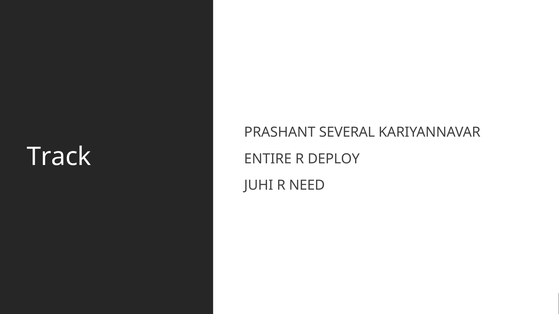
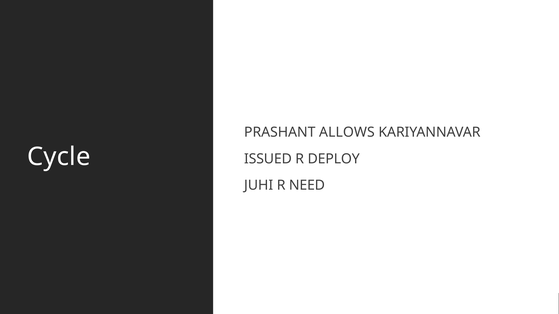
SEVERAL: SEVERAL -> ALLOWS
Track: Track -> Cycle
ENTIRE: ENTIRE -> ISSUED
